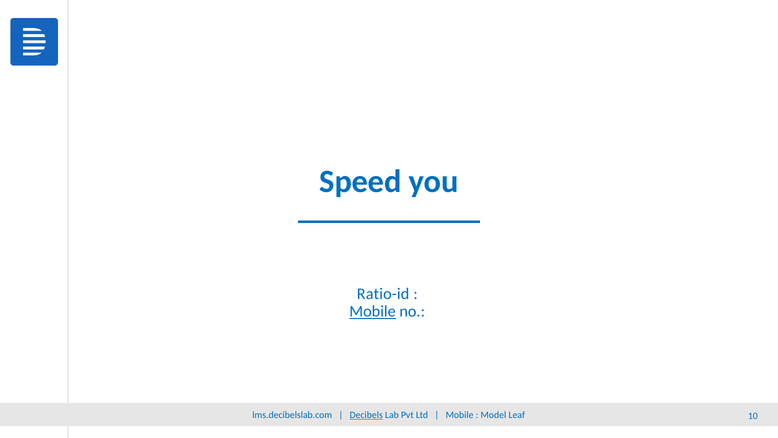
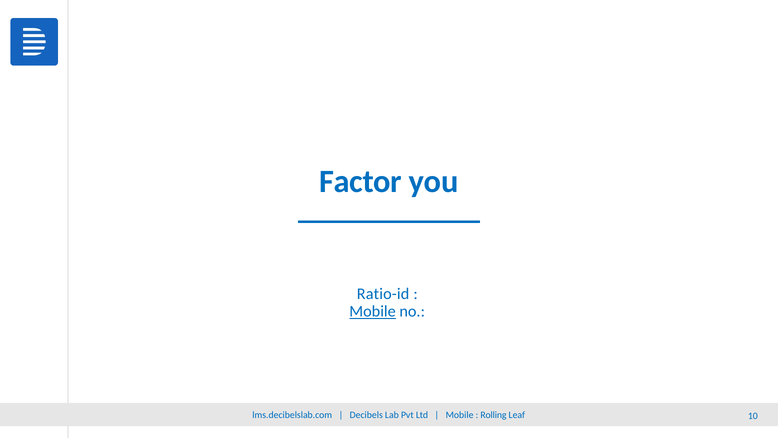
Speed: Speed -> Factor
Decibels underline: present -> none
Model: Model -> Rolling
